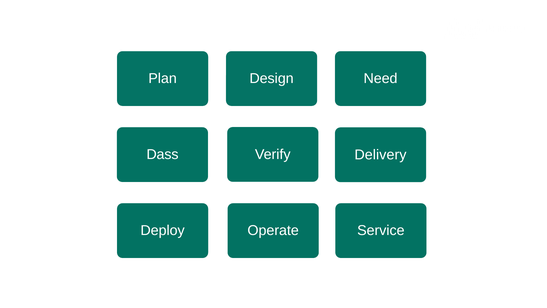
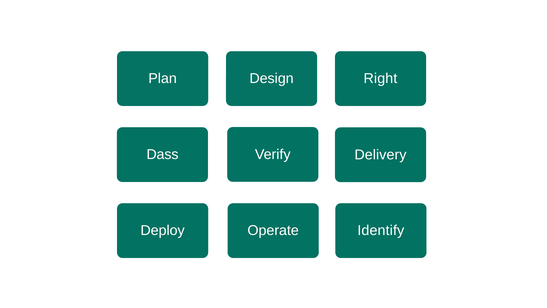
Need: Need -> Right
Service: Service -> Identify
